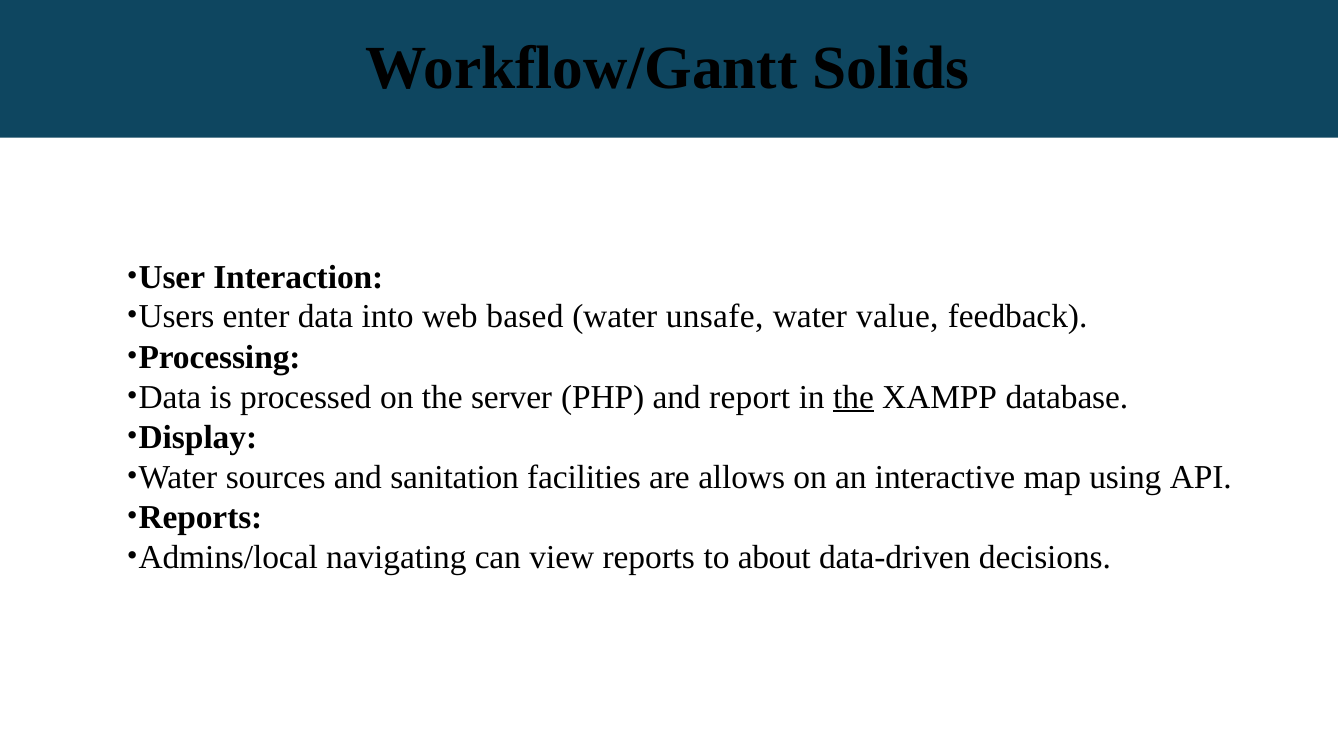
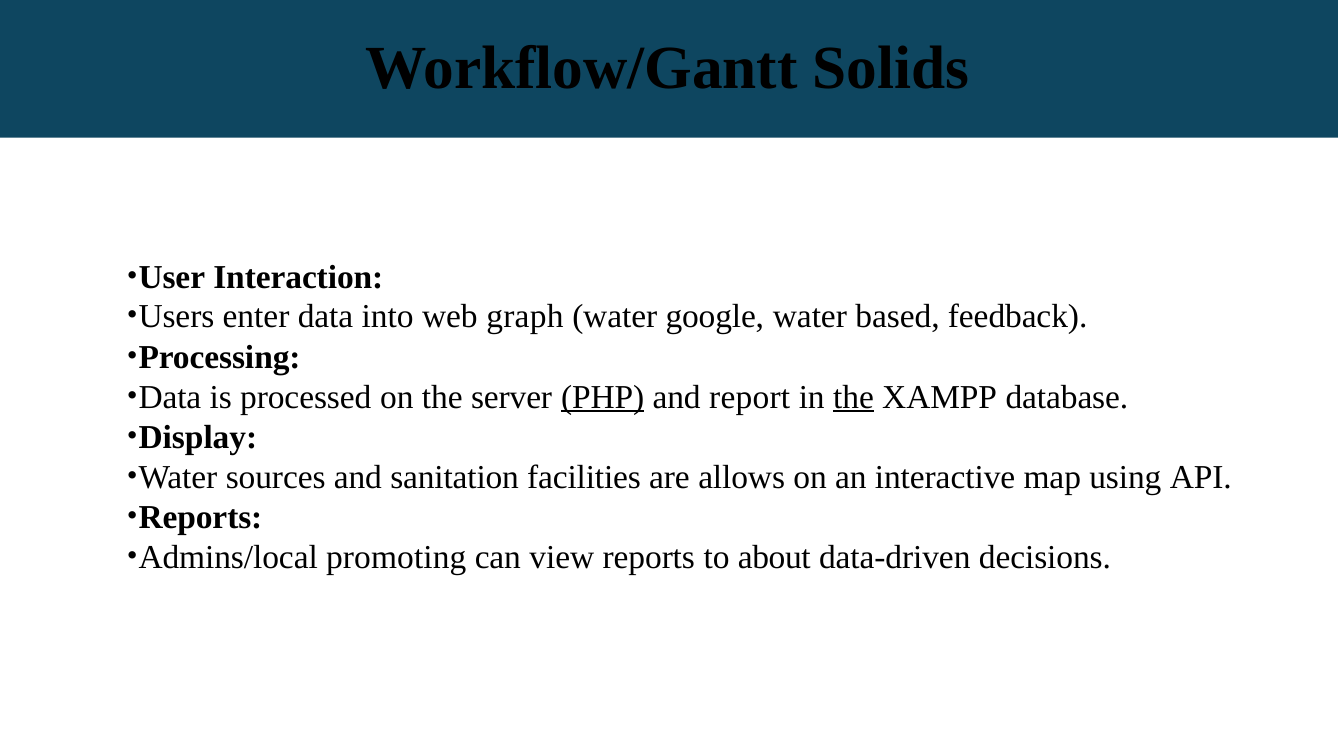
based: based -> graph
unsafe: unsafe -> google
value: value -> based
PHP underline: none -> present
navigating: navigating -> promoting
